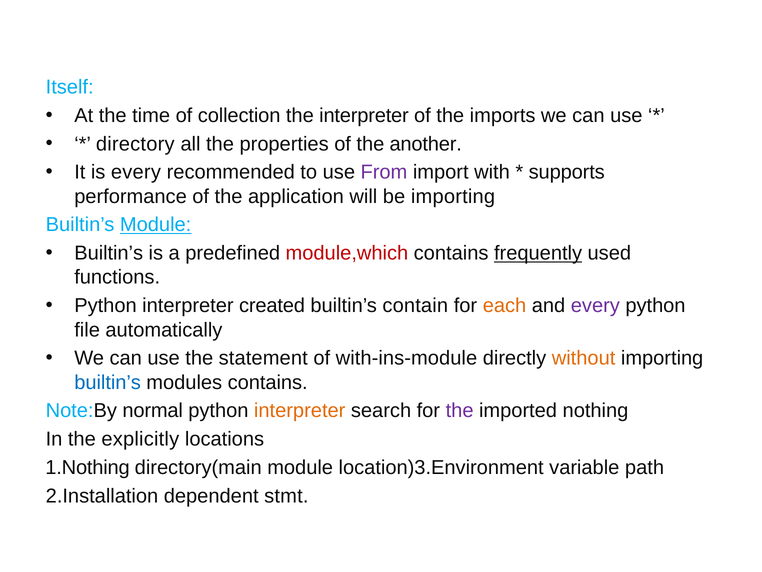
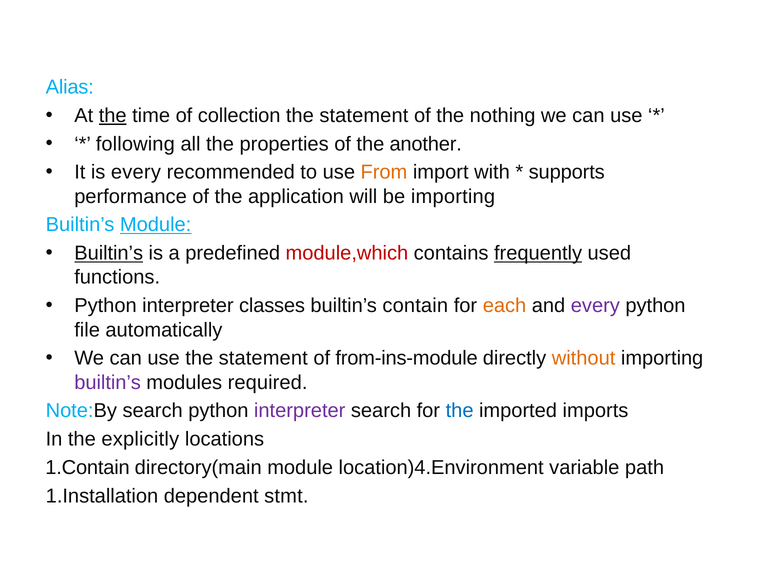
Itself: Itself -> Alias
the at (113, 115) underline: none -> present
interpreter at (364, 115): interpreter -> statement
imports: imports -> nothing
directory: directory -> following
From colour: purple -> orange
Builtin’s at (109, 253) underline: none -> present
created: created -> classes
with-ins-module: with-ins-module -> from-ins-module
builtin’s at (108, 382) colour: blue -> purple
modules contains: contains -> required
Note:By normal: normal -> search
interpreter at (300, 410) colour: orange -> purple
the at (460, 410) colour: purple -> blue
nothing: nothing -> imports
1.Nothing: 1.Nothing -> 1.Contain
location)3.Environment: location)3.Environment -> location)4.Environment
2.Installation: 2.Installation -> 1.Installation
